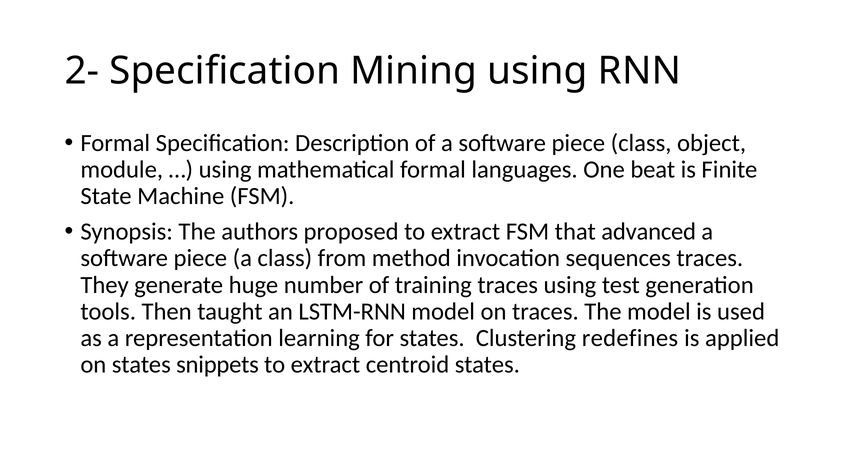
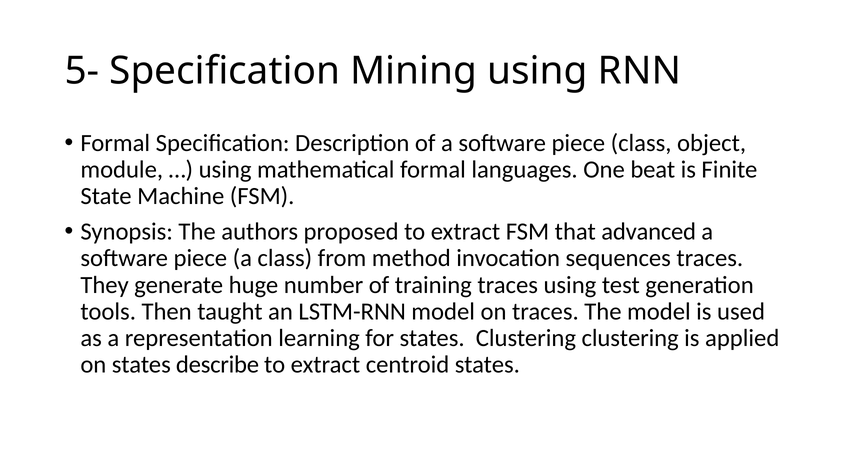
2-: 2- -> 5-
Clustering redefines: redefines -> clustering
snippets: snippets -> describe
